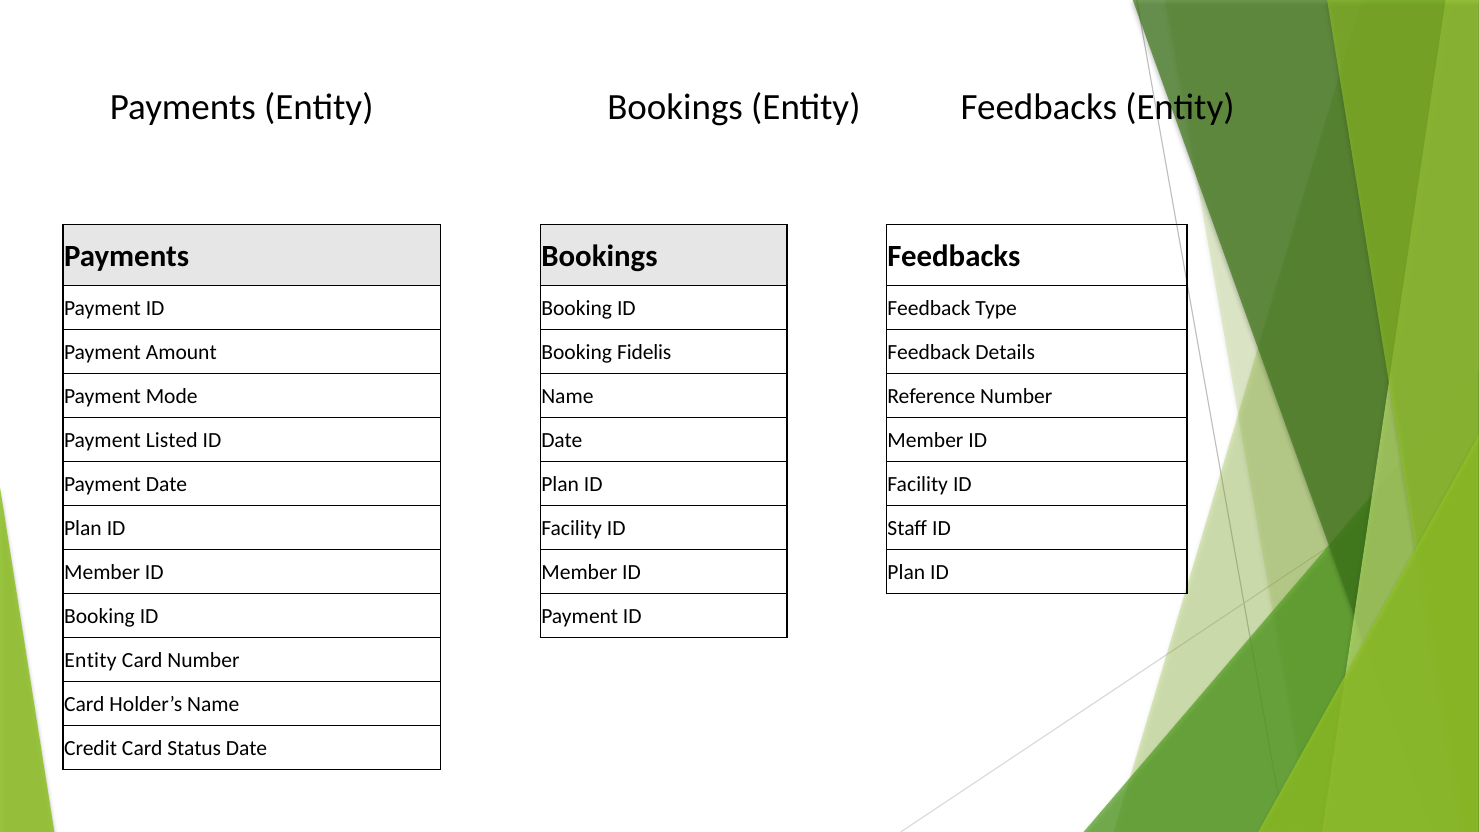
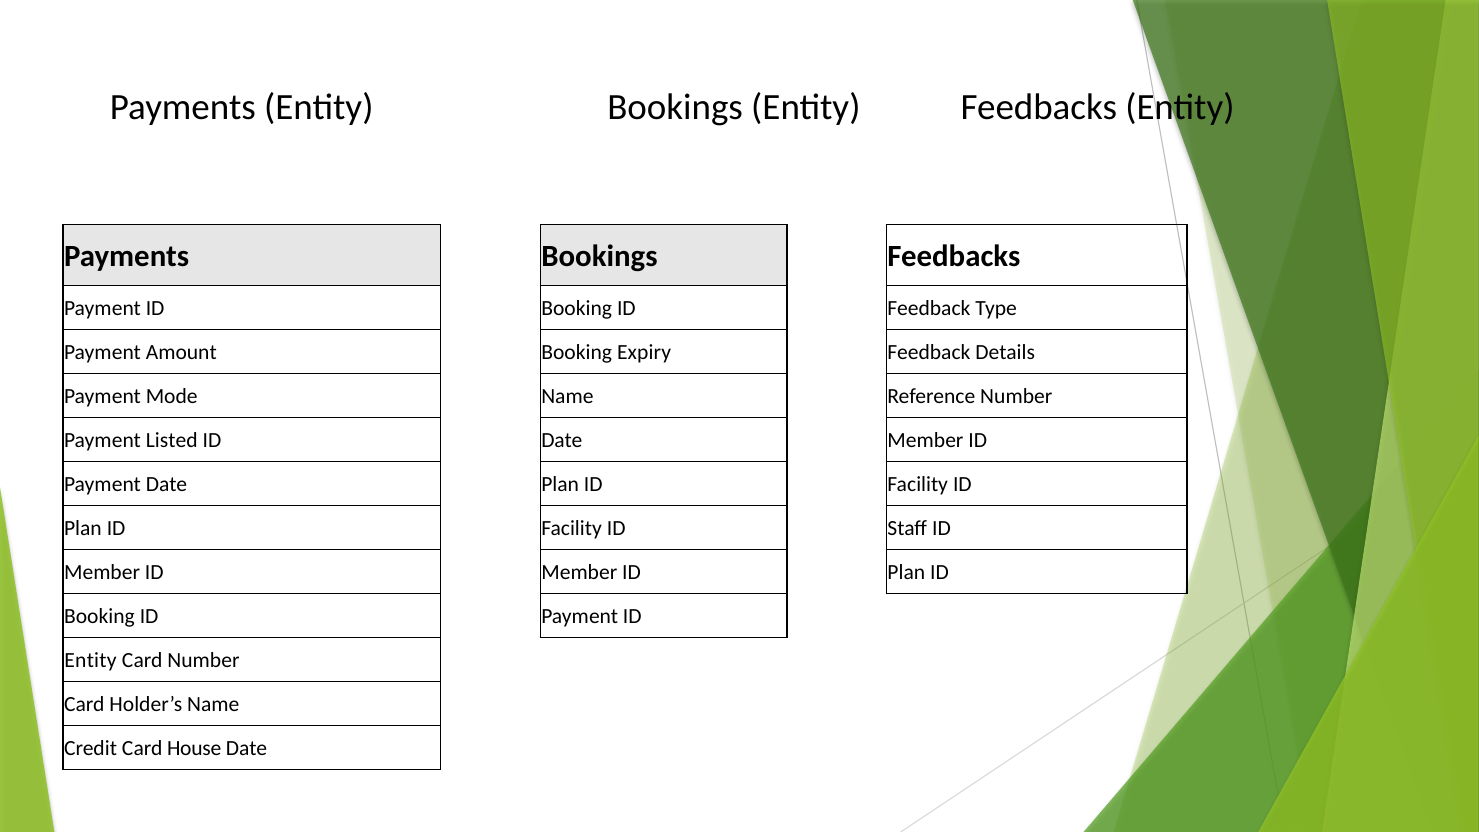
Fidelis: Fidelis -> Expiry
Status: Status -> House
